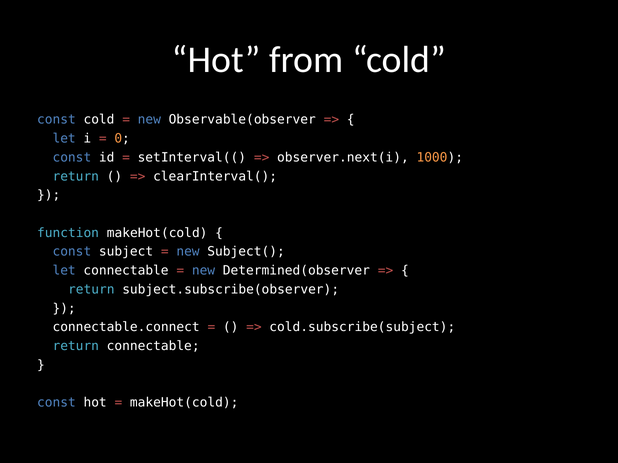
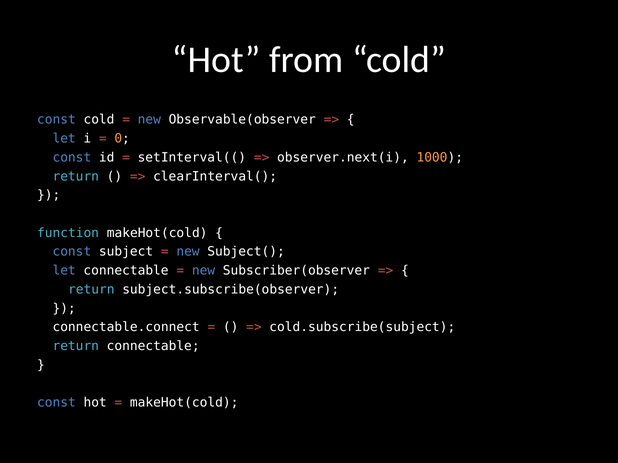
Determined(observer: Determined(observer -> Subscriber(observer
